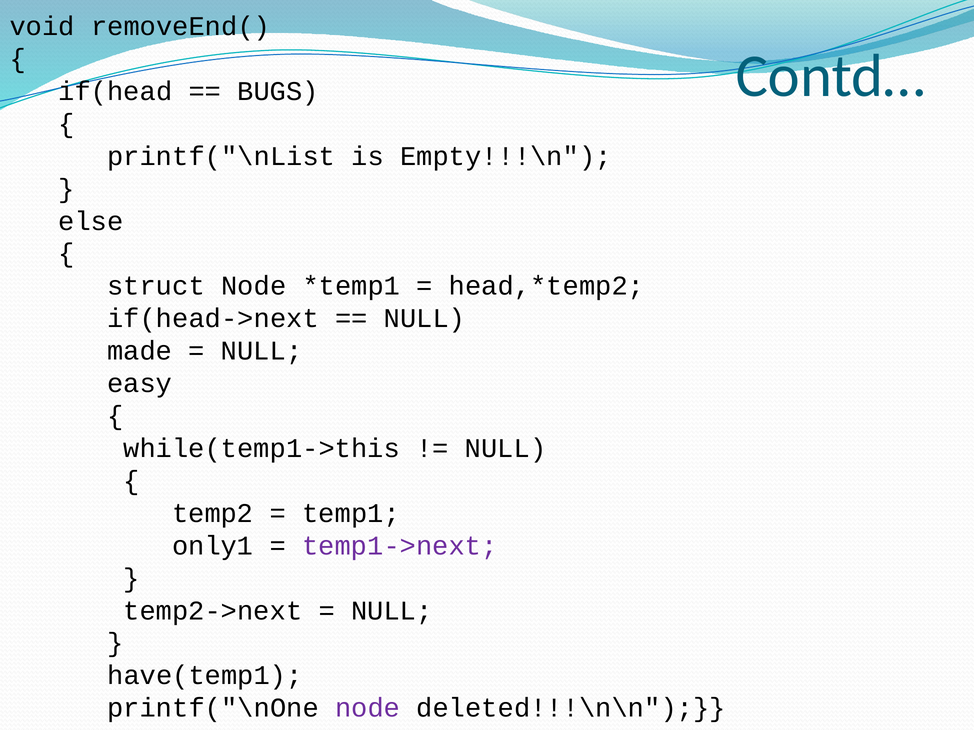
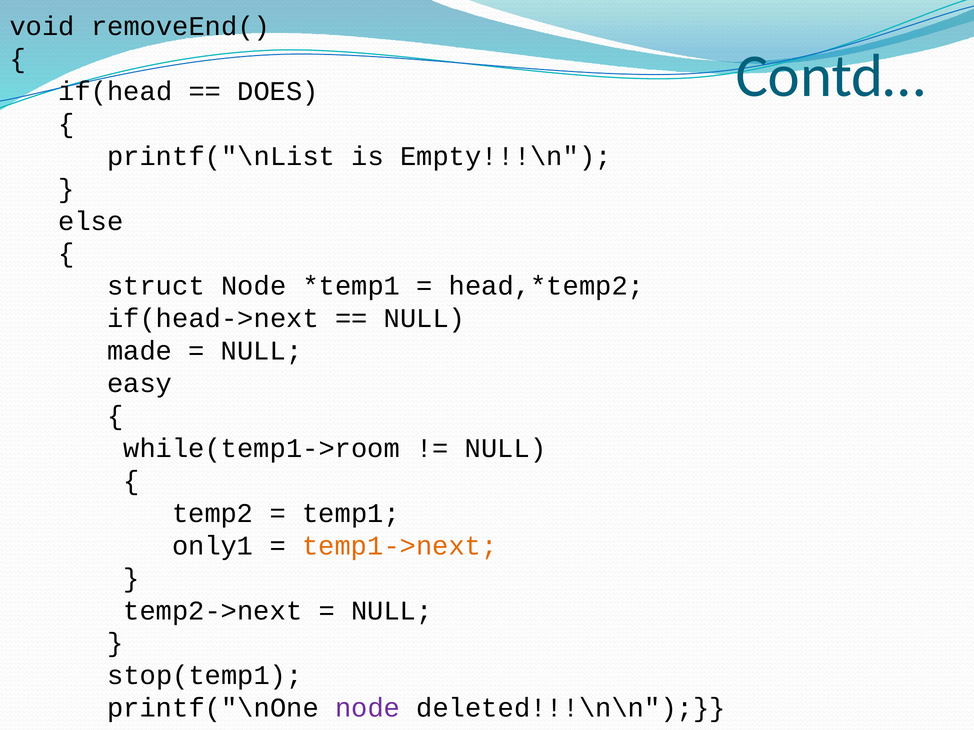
BUGS: BUGS -> DOES
while(temp1->this: while(temp1->this -> while(temp1->room
temp1->next colour: purple -> orange
have(temp1: have(temp1 -> stop(temp1
